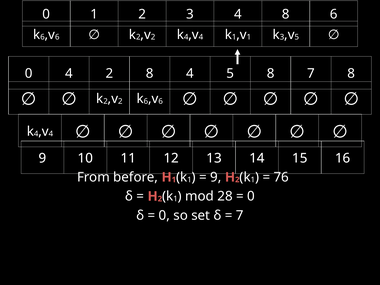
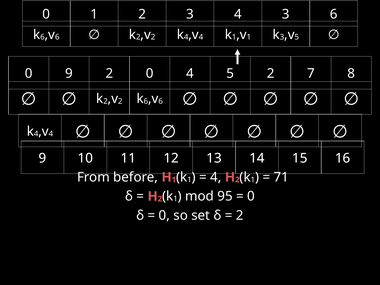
4 8: 8 -> 3
0 4: 4 -> 9
2 8: 8 -> 0
5 8: 8 -> 2
9 at (216, 177): 9 -> 4
76: 76 -> 71
28: 28 -> 95
7 at (240, 215): 7 -> 2
